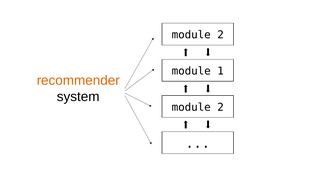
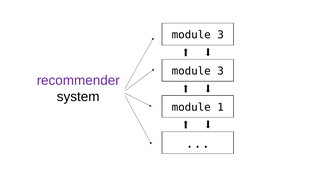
2 at (221, 35): 2 -> 3
1 at (221, 71): 1 -> 3
recommender colour: orange -> purple
2 at (221, 107): 2 -> 1
